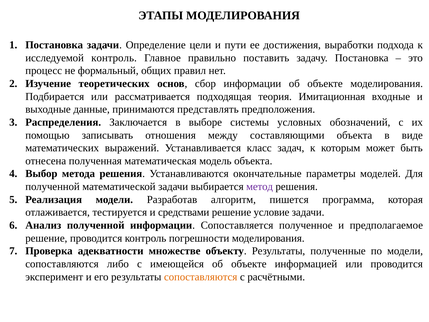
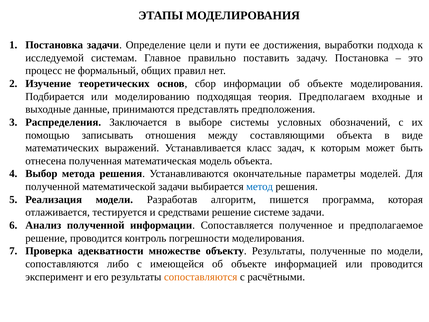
исследуемой контроль: контроль -> системам
рассматривается: рассматривается -> моделированию
Имитационная: Имитационная -> Предполагаем
метод colour: purple -> blue
условие: условие -> системе
